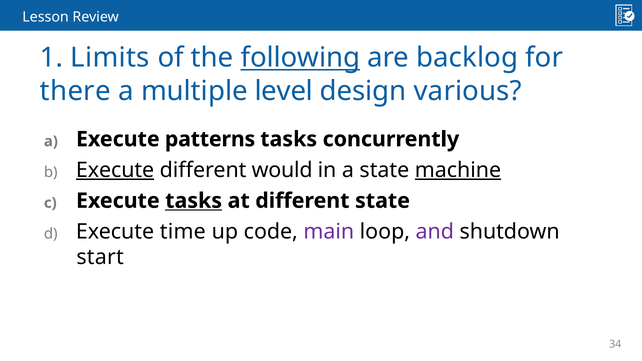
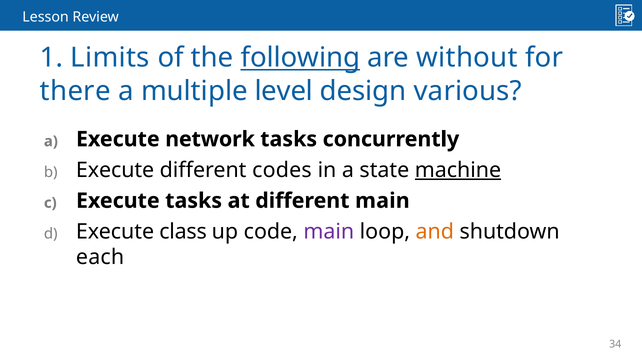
backlog: backlog -> without
patterns: patterns -> network
Execute at (115, 170) underline: present -> none
would: would -> codes
tasks at (194, 201) underline: present -> none
different state: state -> main
time: time -> class
and colour: purple -> orange
start: start -> each
